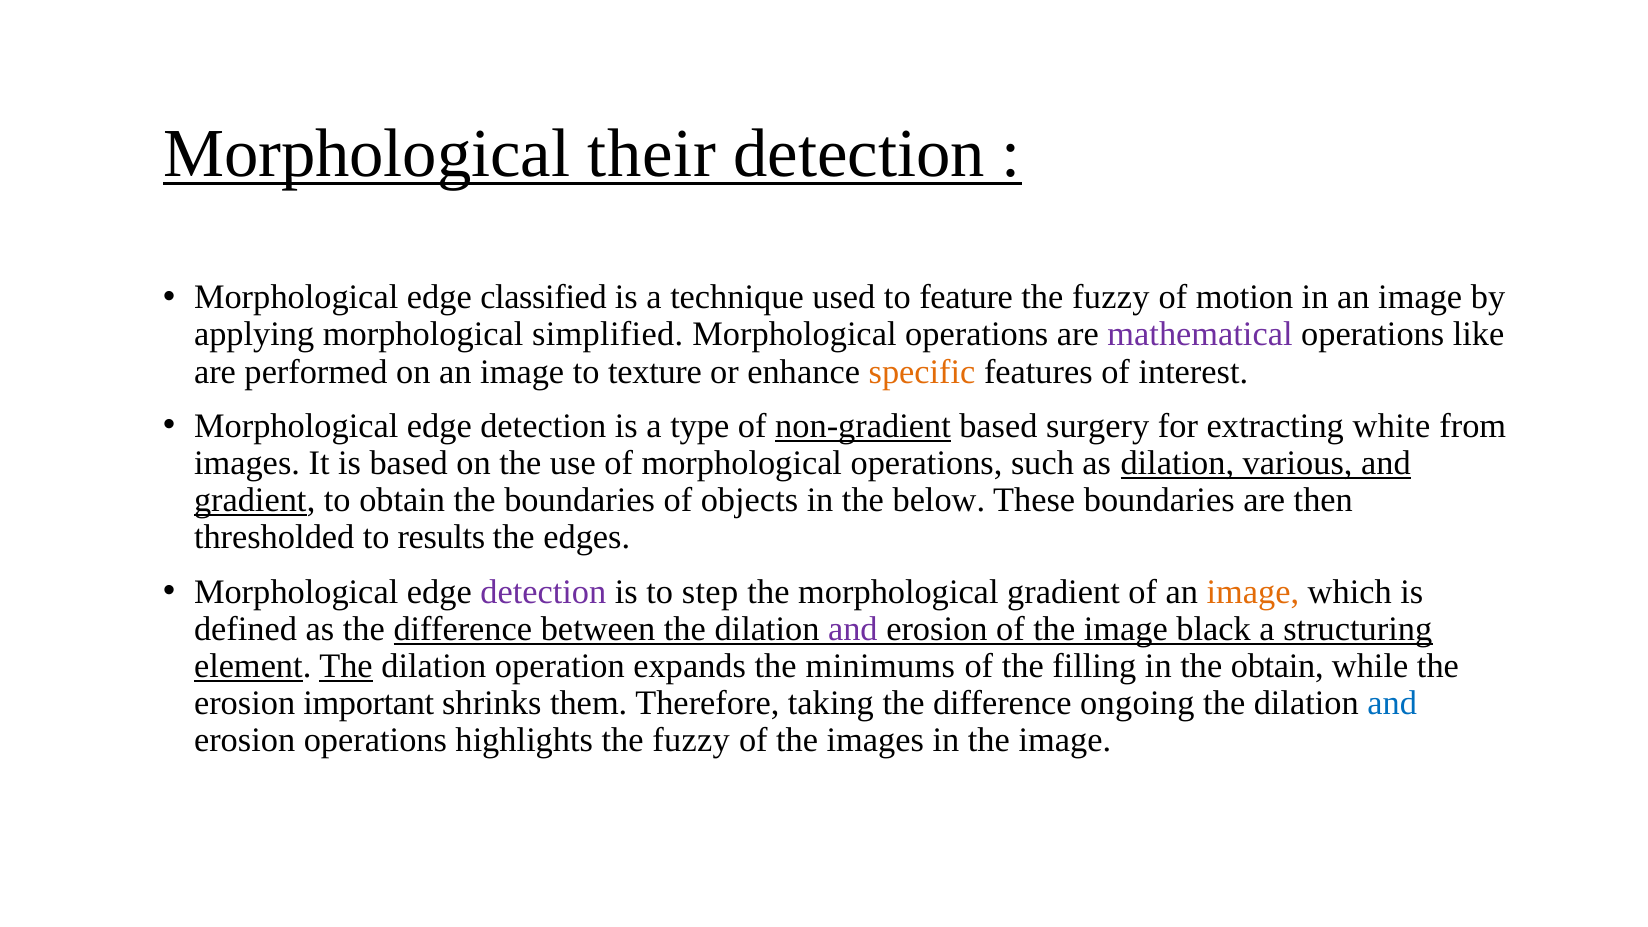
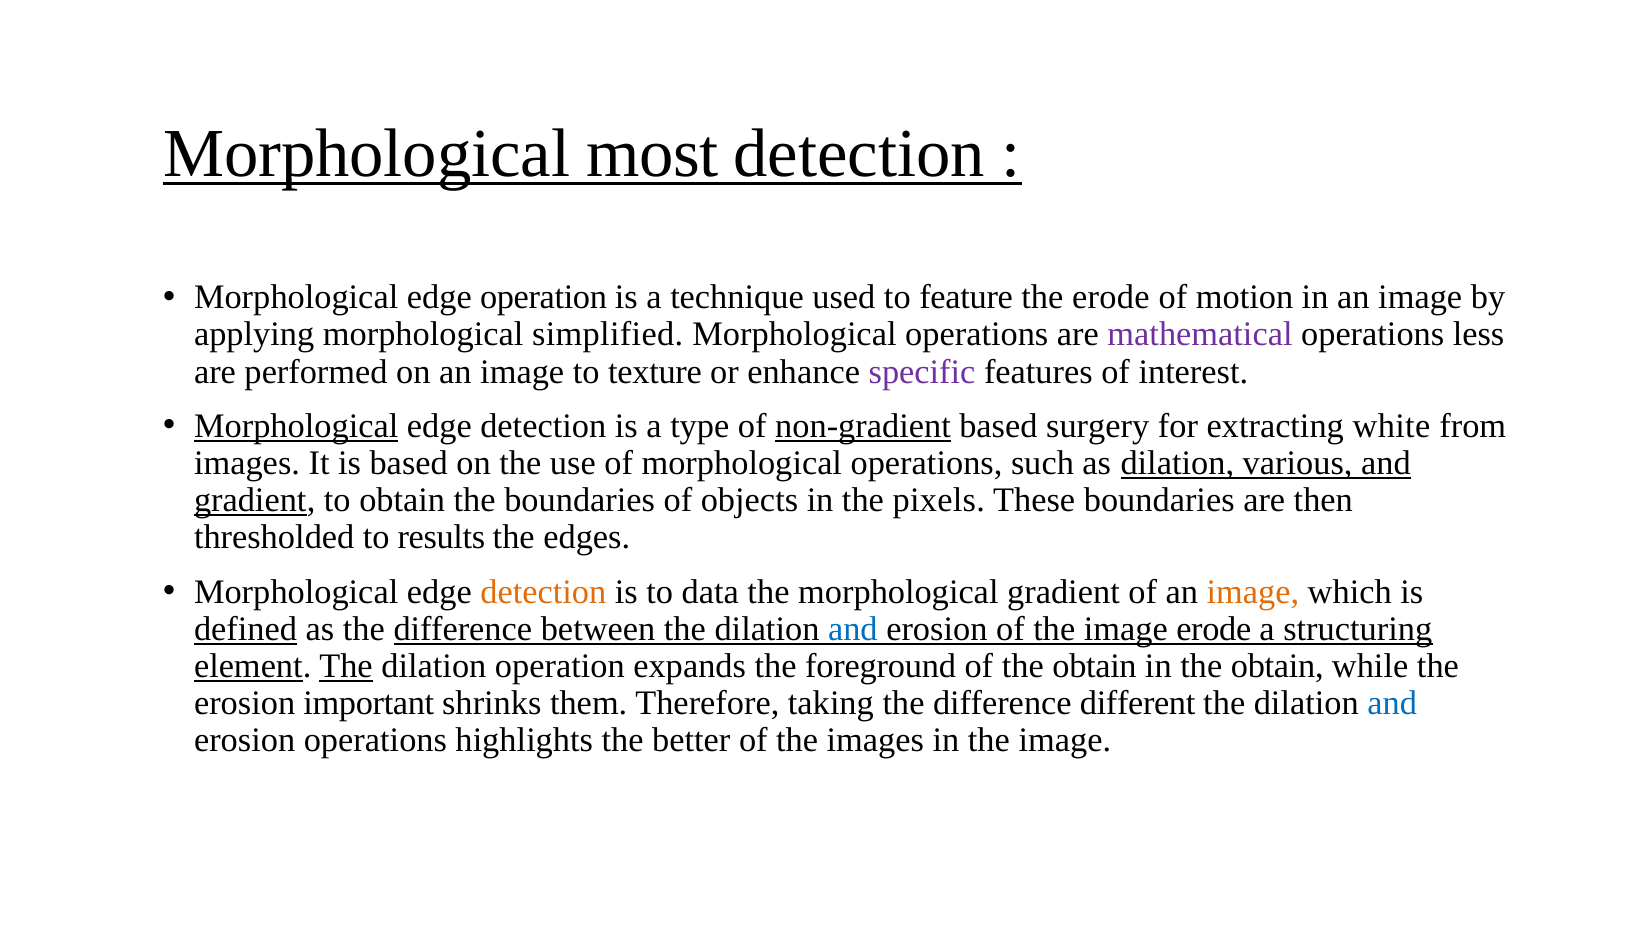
their: their -> most
edge classified: classified -> operation
fuzzy at (1111, 297): fuzzy -> erode
like: like -> less
specific colour: orange -> purple
Morphological at (296, 426) underline: none -> present
below: below -> pixels
detection at (543, 592) colour: purple -> orange
step: step -> data
defined underline: none -> present
and at (853, 629) colour: purple -> blue
image black: black -> erode
minimums: minimums -> foreground
of the filling: filling -> obtain
ongoing: ongoing -> different
highlights the fuzzy: fuzzy -> better
